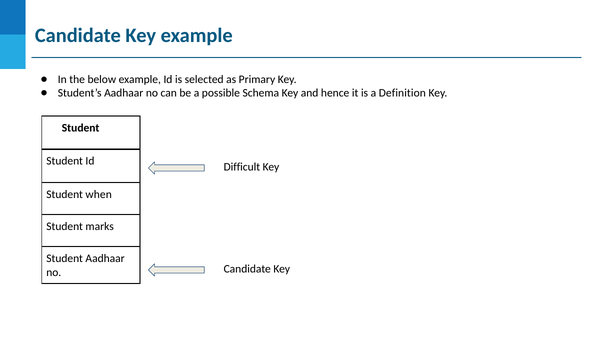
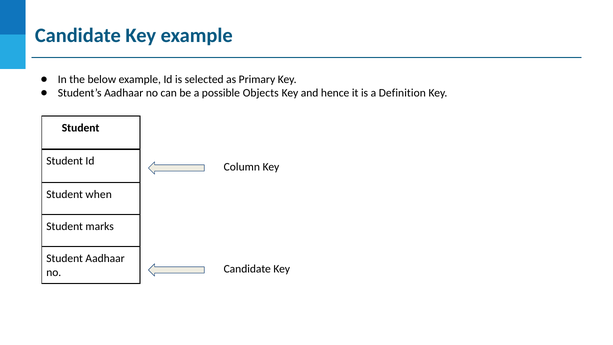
Schema: Schema -> Objects
Difficult: Difficult -> Column
